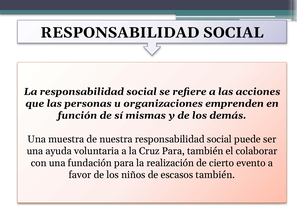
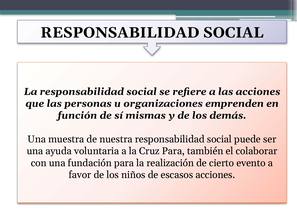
escasos también: también -> acciones
